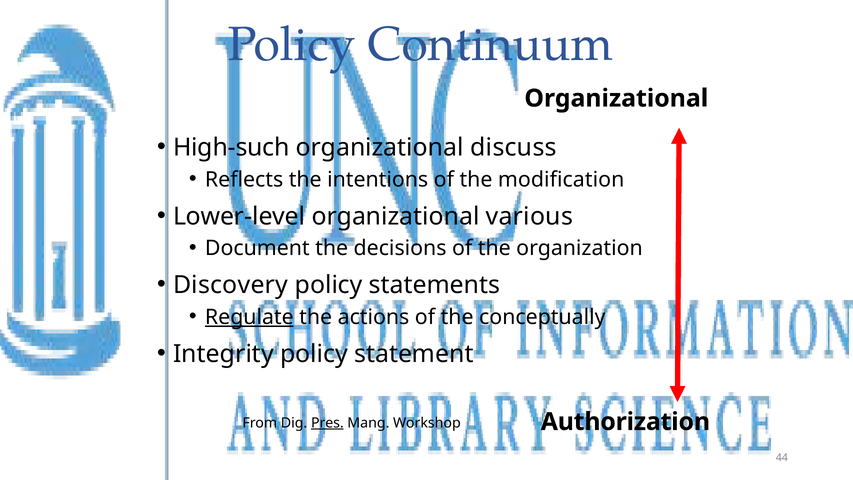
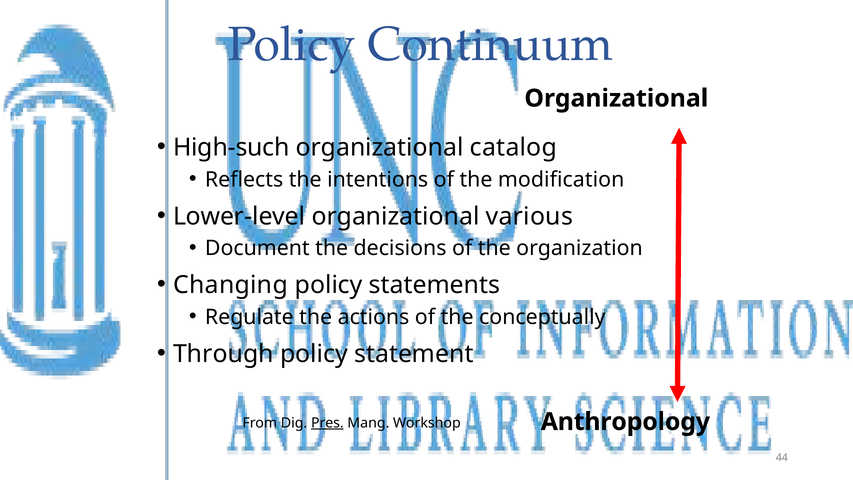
discuss: discuss -> catalog
Discovery: Discovery -> Changing
Regulate underline: present -> none
Integrity: Integrity -> Through
Authorization: Authorization -> Anthropology
